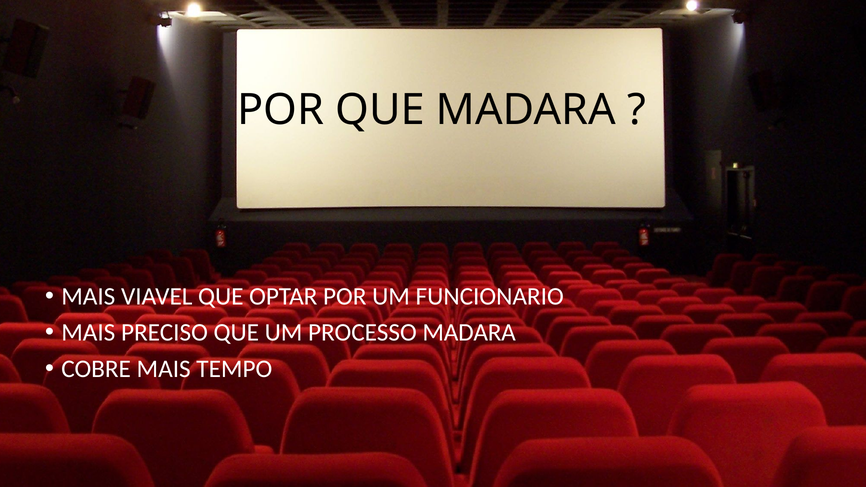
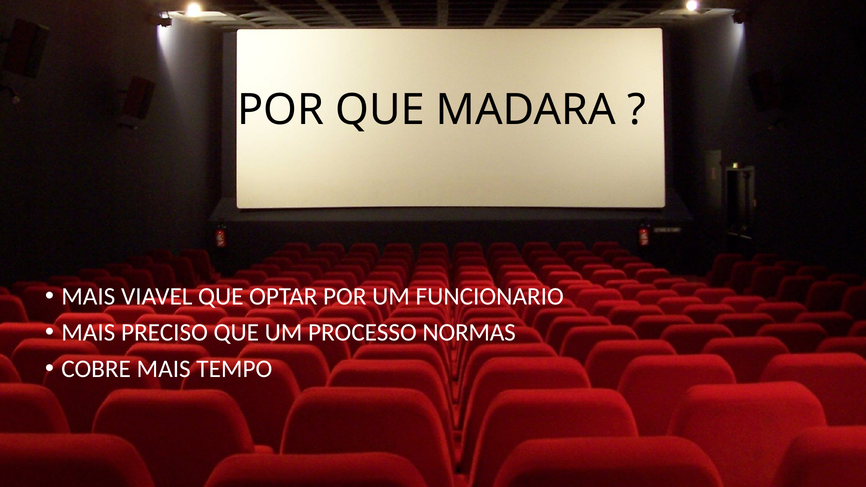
PROCESSO MADARA: MADARA -> NORMAS
